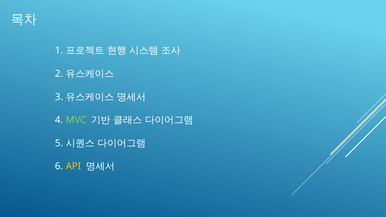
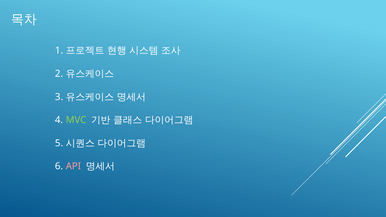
API colour: yellow -> pink
